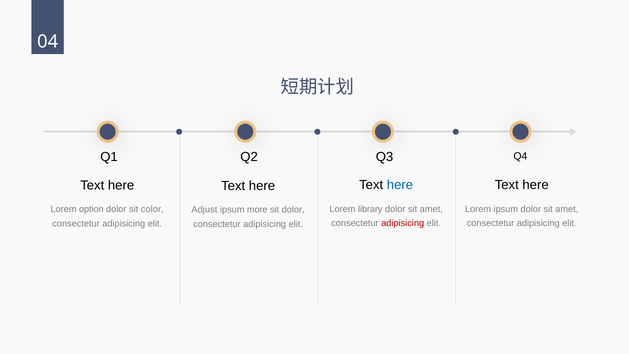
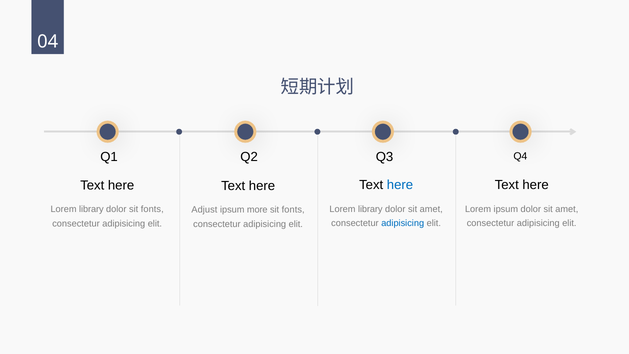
option at (91, 209): option -> library
dolor sit color: color -> fonts
dolor at (293, 210): dolor -> fonts
adipisicing at (403, 223) colour: red -> blue
